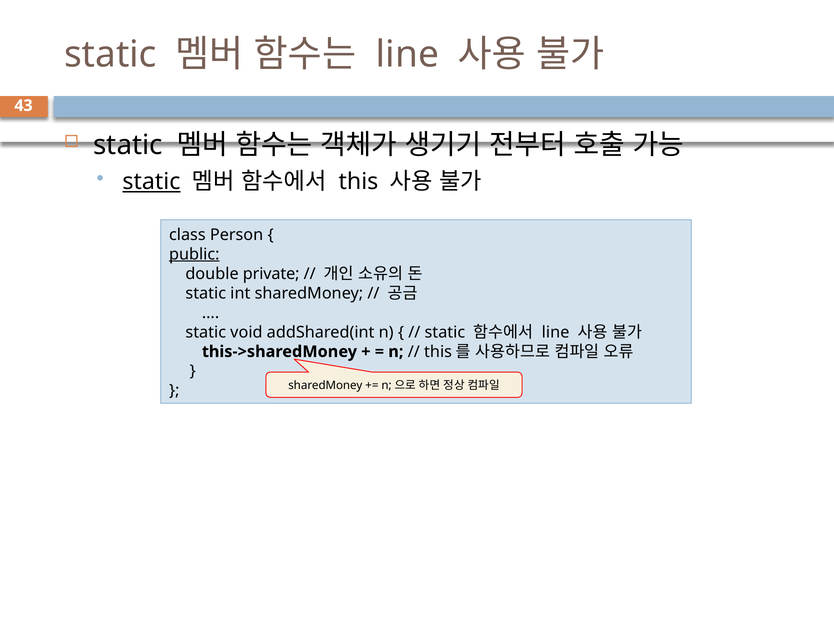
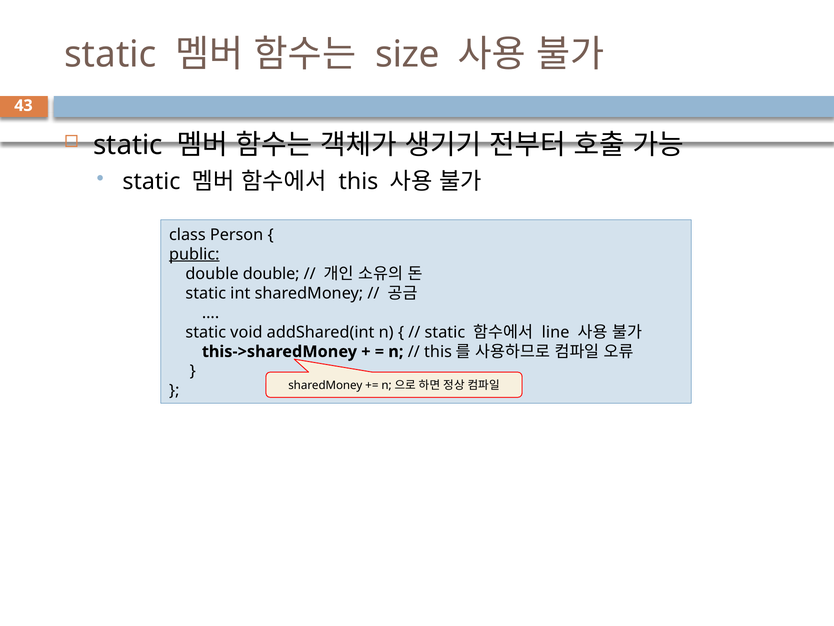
line at (407, 54): line -> size
static at (151, 182) underline: present -> none
double private: private -> double
